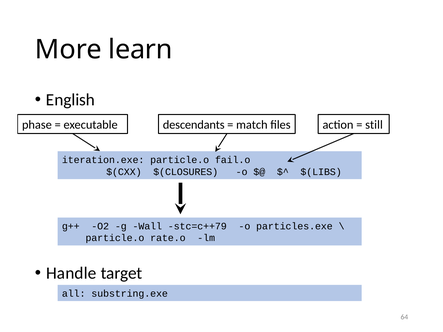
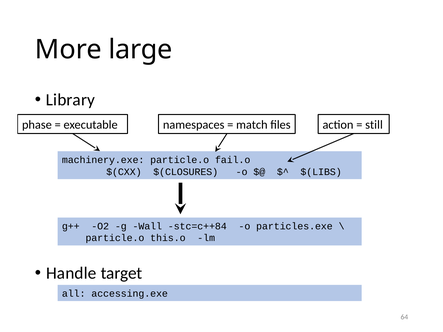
learn: learn -> large
English: English -> Library
descendants: descendants -> namespaces
iteration.exe: iteration.exe -> machinery.exe
stc=c++79: stc=c++79 -> stc=c++84
rate.o: rate.o -> this.o
substring.exe: substring.exe -> accessing.exe
